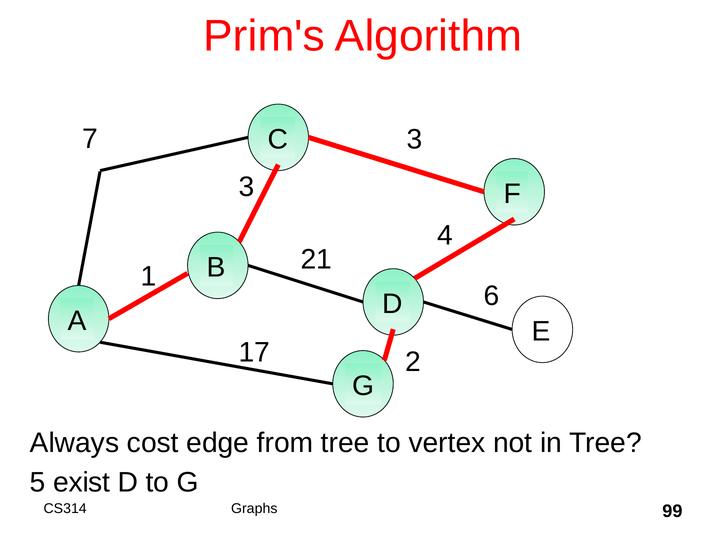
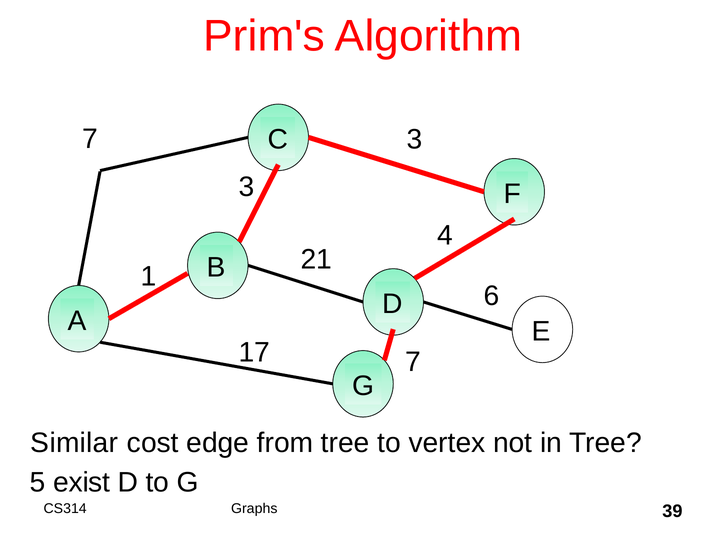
17 2: 2 -> 7
Always: Always -> Similar
99: 99 -> 39
